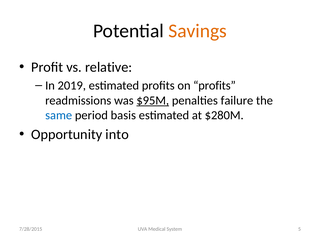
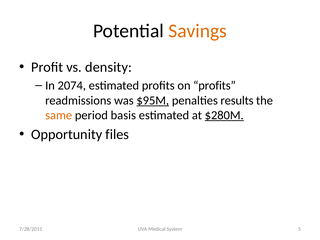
relative: relative -> density
2019: 2019 -> 2074
failure: failure -> results
same colour: blue -> orange
$280M underline: none -> present
into: into -> files
